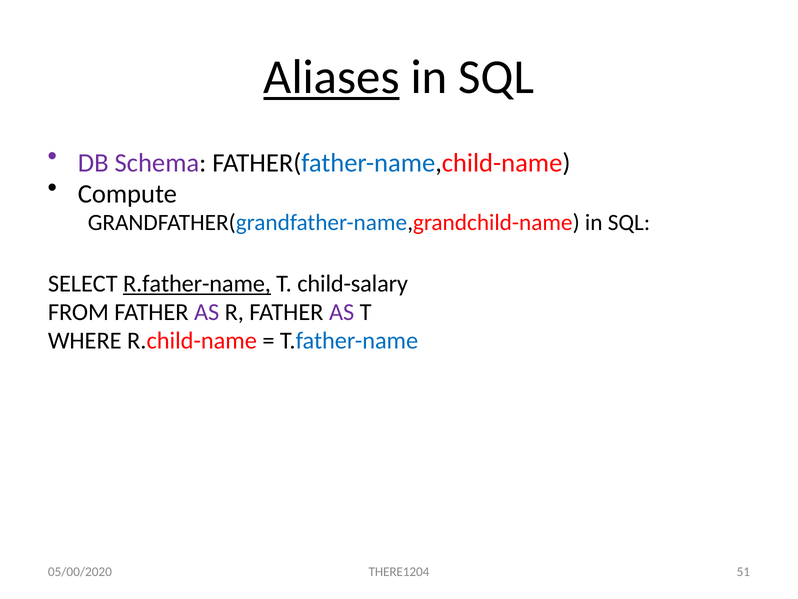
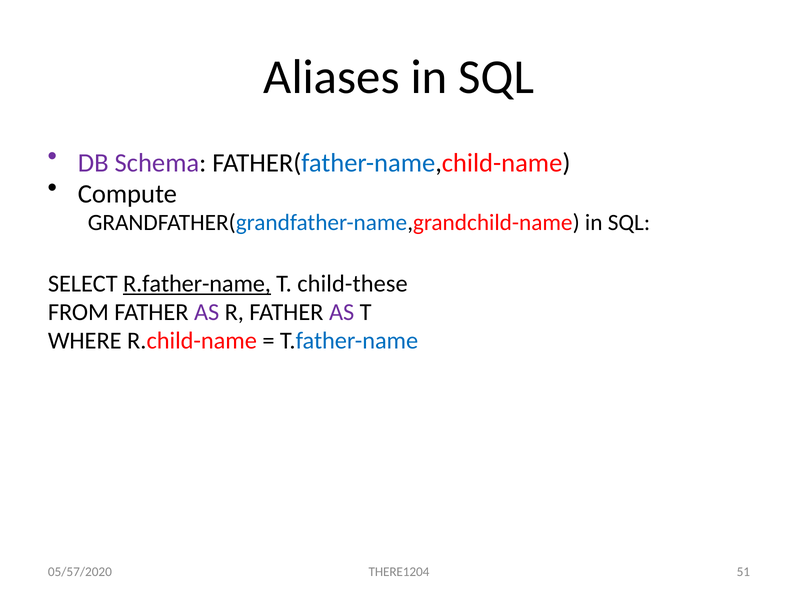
Aliases underline: present -> none
child-salary: child-salary -> child-these
05/00/2020: 05/00/2020 -> 05/57/2020
